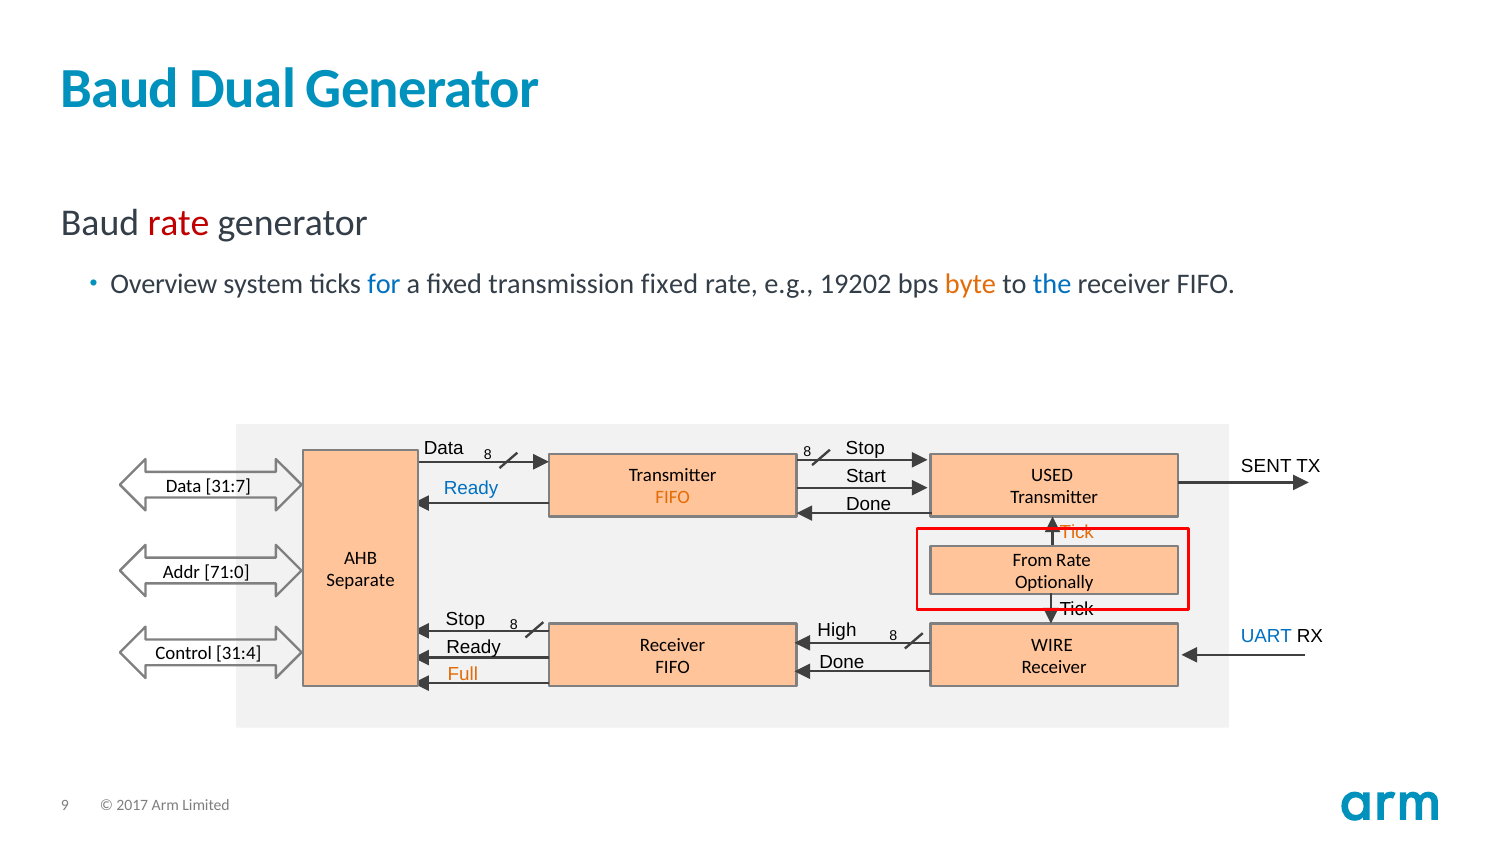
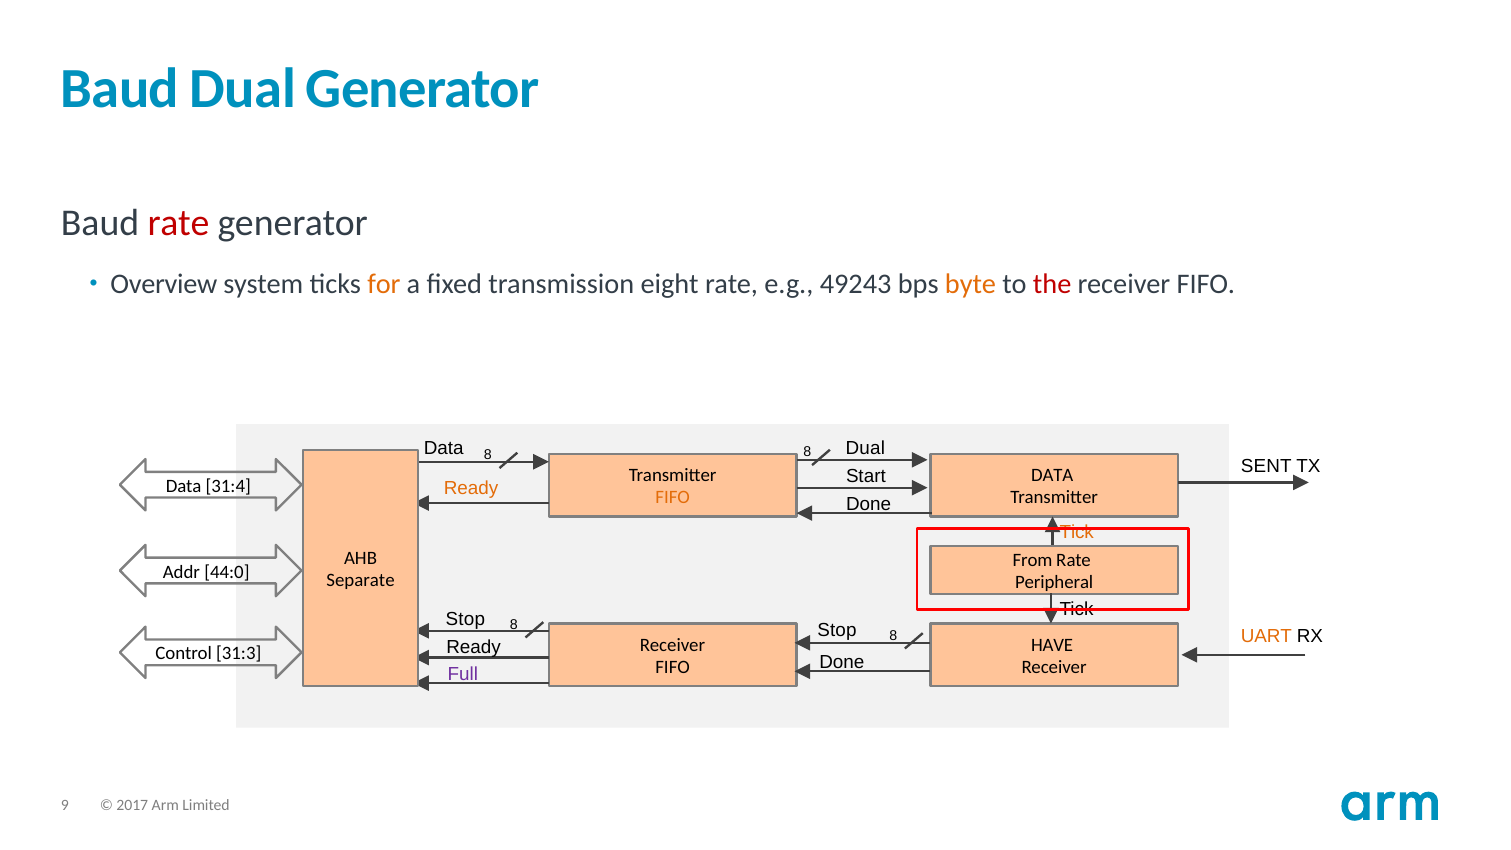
for colour: blue -> orange
transmission fixed: fixed -> eight
19202: 19202 -> 49243
the colour: blue -> red
Stop at (865, 448): Stop -> Dual
USED at (1052, 475): USED -> DATA
31:7: 31:7 -> 31:4
Ready at (471, 488) colour: blue -> orange
71:0: 71:0 -> 44:0
Optionally: Optionally -> Peripheral
High at (837, 631): High -> Stop
UART colour: blue -> orange
WIRE: WIRE -> HAVE
31:4: 31:4 -> 31:3
Full colour: orange -> purple
